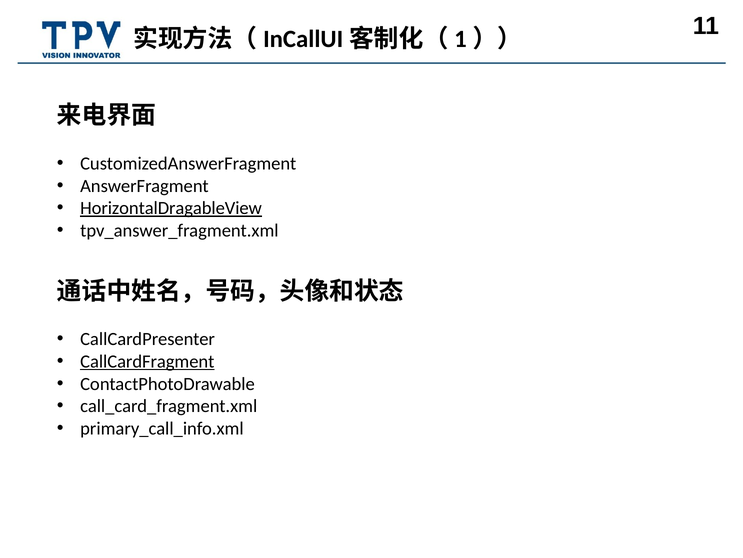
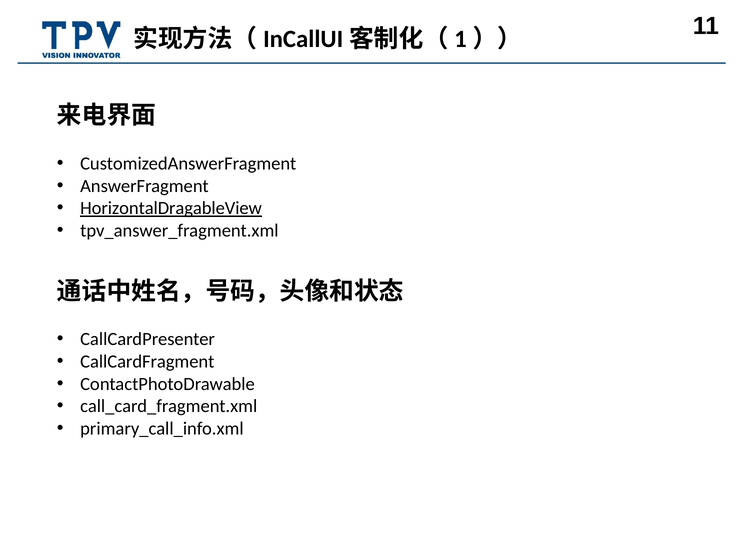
CallCardFragment underline: present -> none
